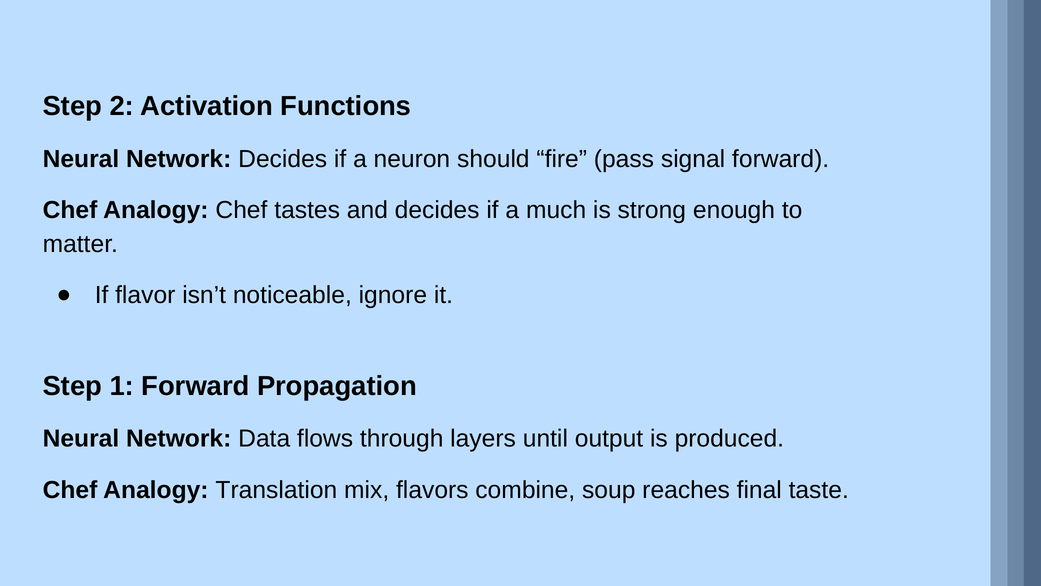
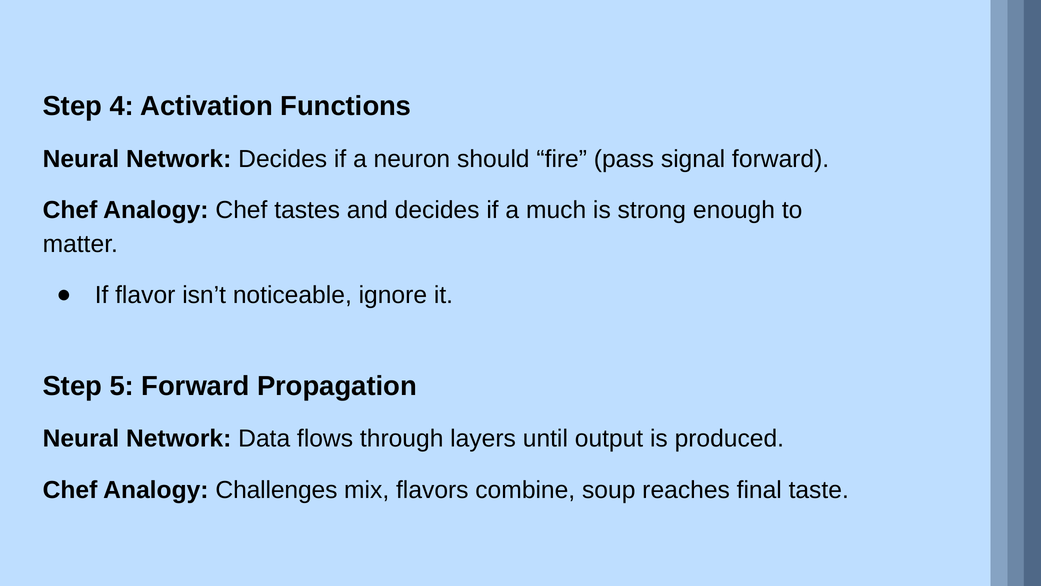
2: 2 -> 4
1: 1 -> 5
Translation: Translation -> Challenges
